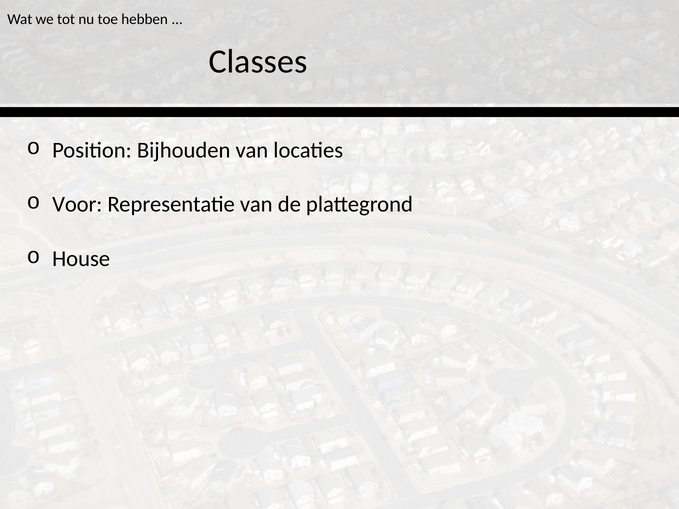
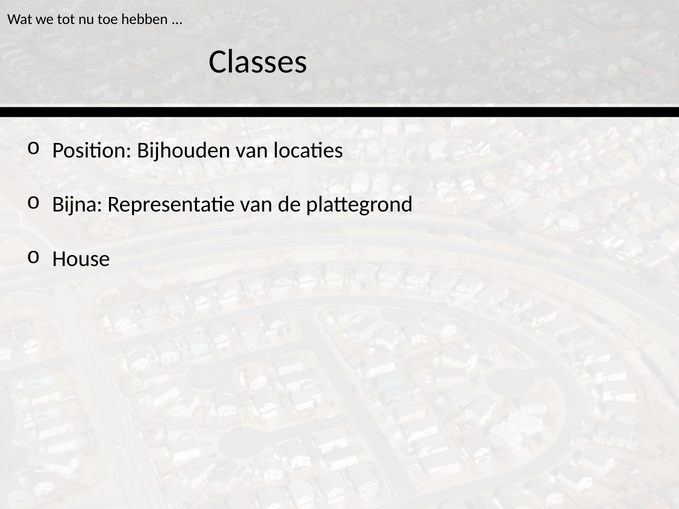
Voor: Voor -> Bijna
